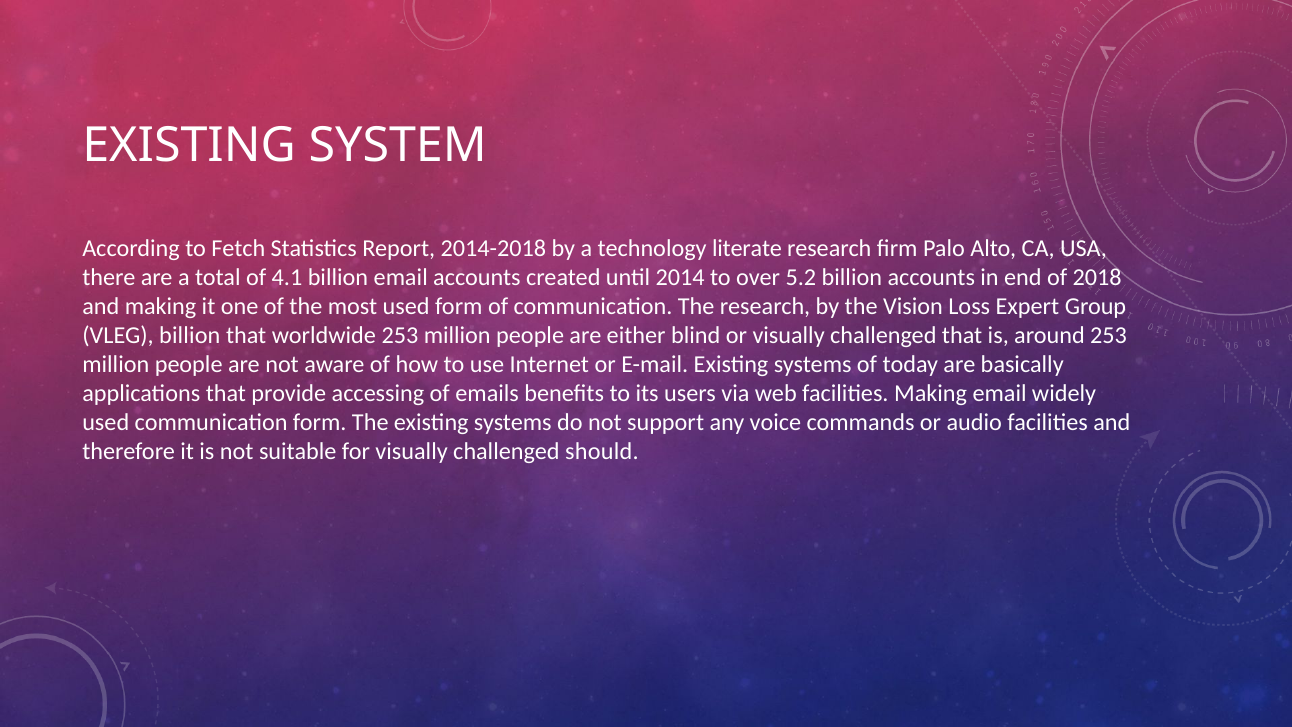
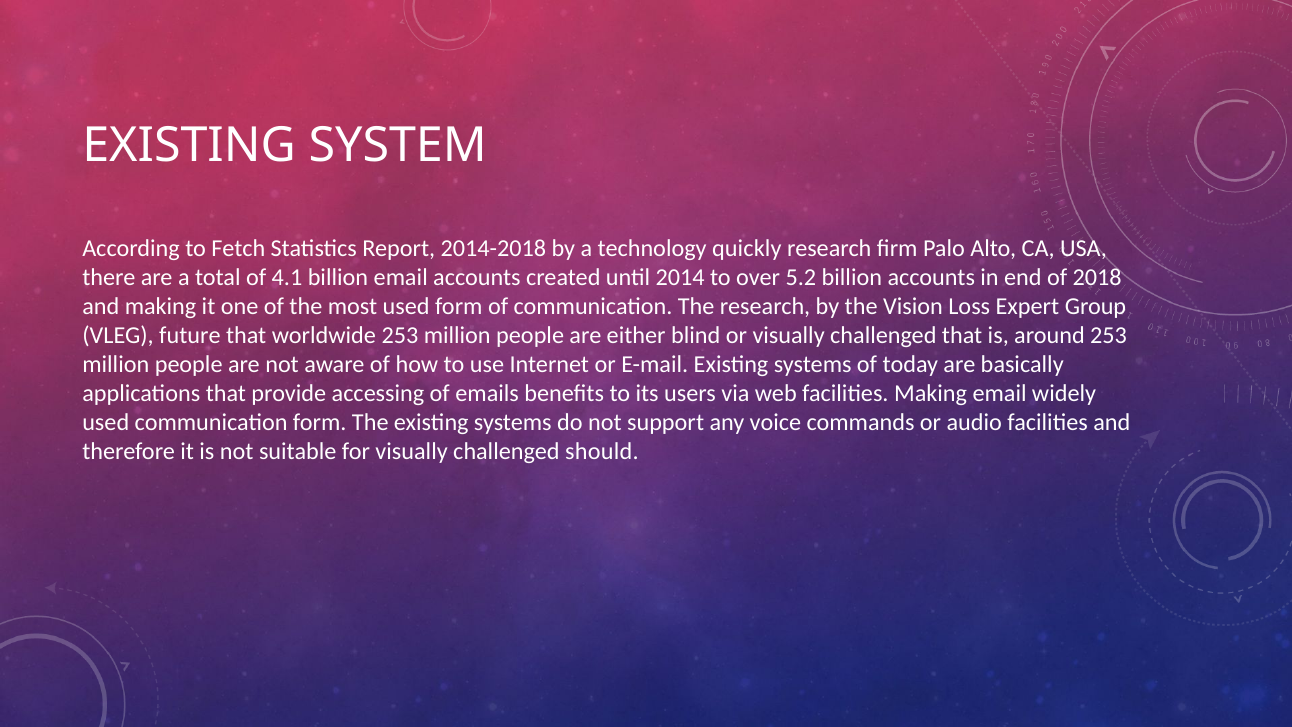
literate: literate -> quickly
VLEG billion: billion -> future
